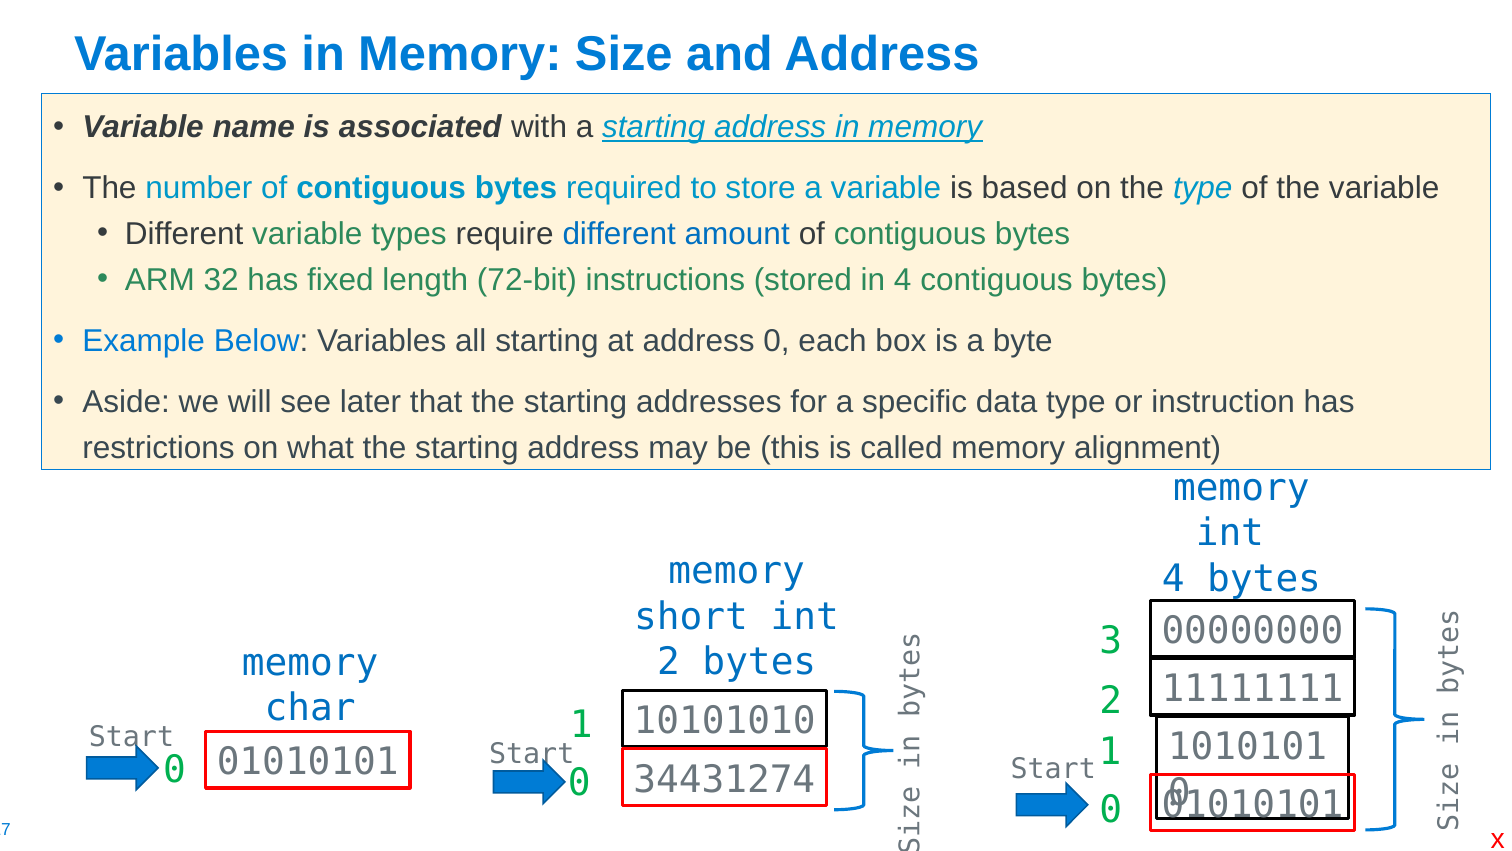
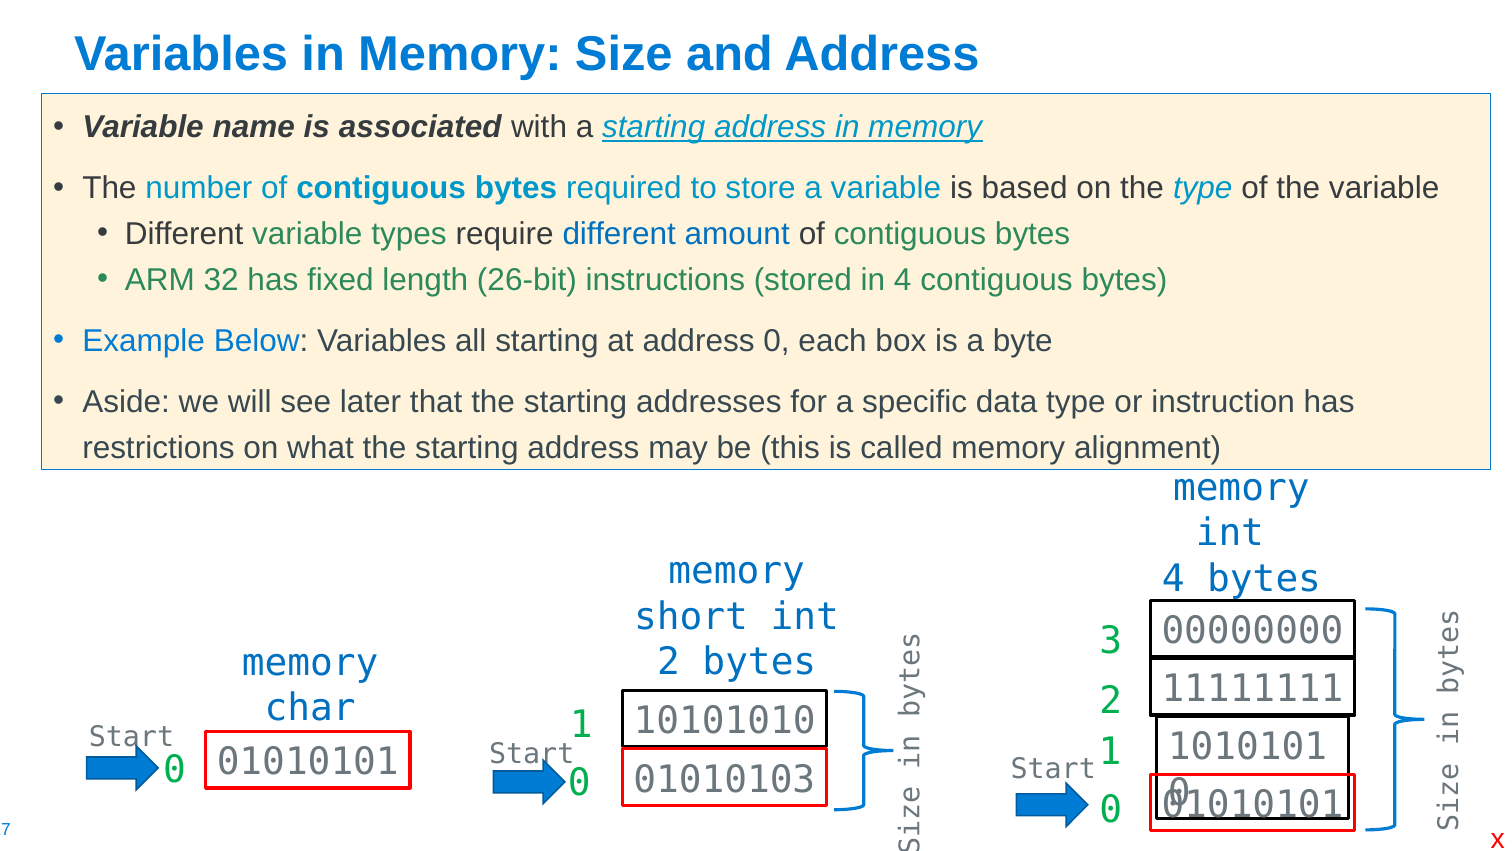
72-bit: 72-bit -> 26-bit
34431274: 34431274 -> 01010103
